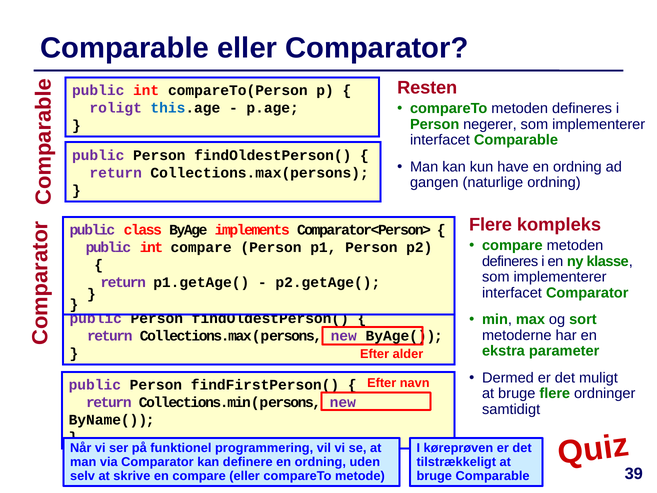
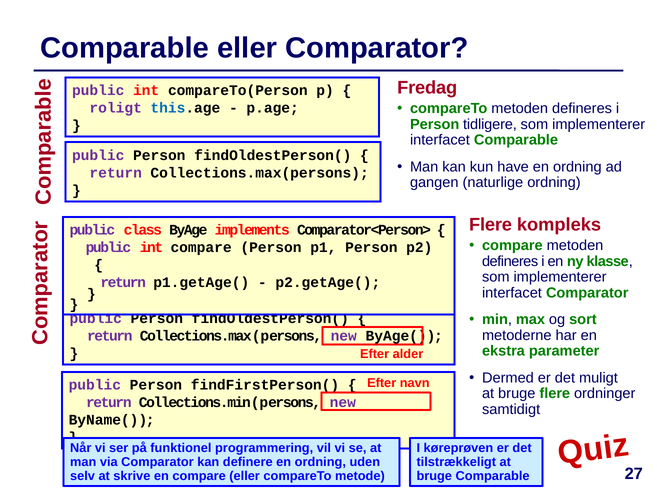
Resten: Resten -> Fredag
negerer: negerer -> tidligere
39: 39 -> 27
